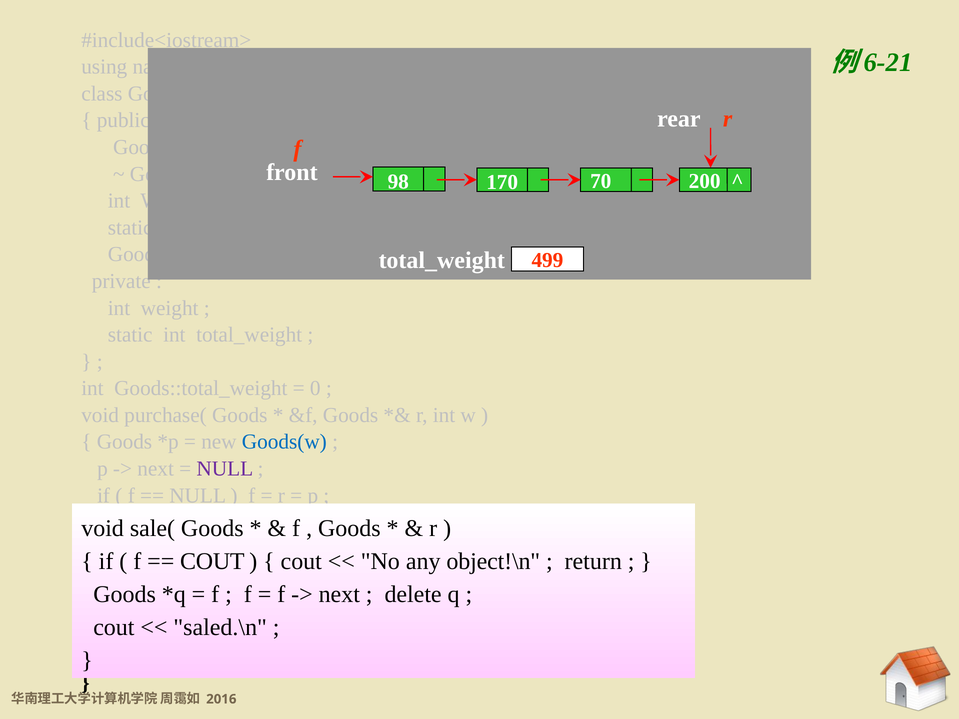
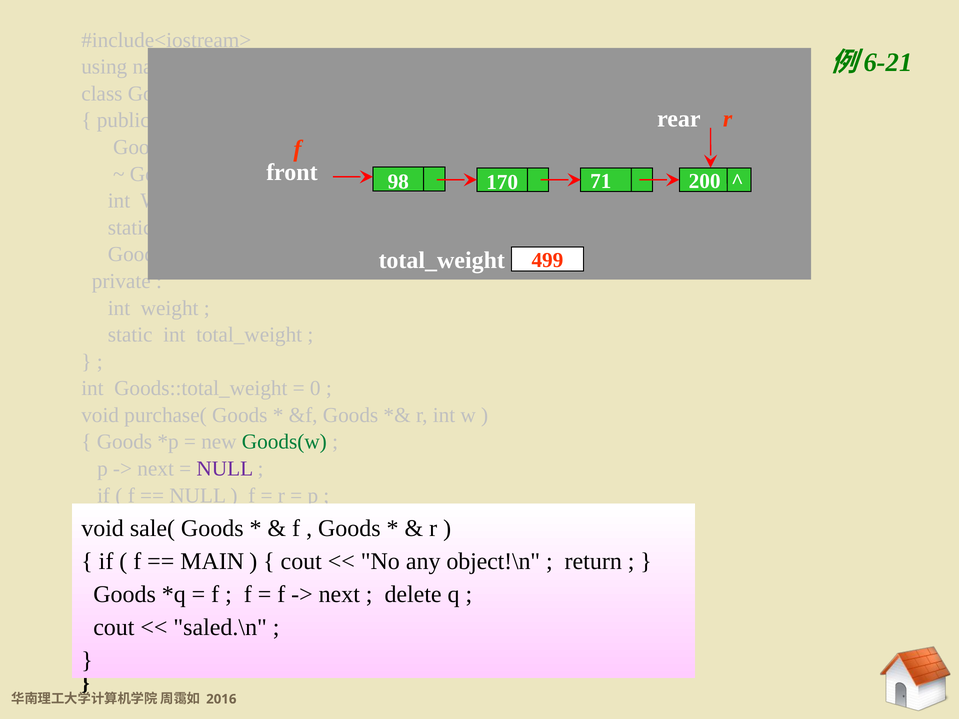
70: 70 -> 71
Goods(w colour: blue -> green
COUT at (212, 562): COUT -> MAIN
